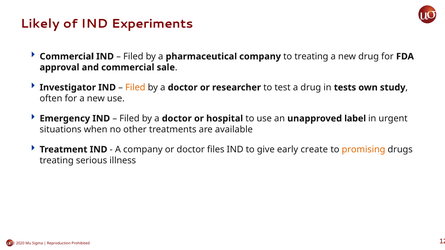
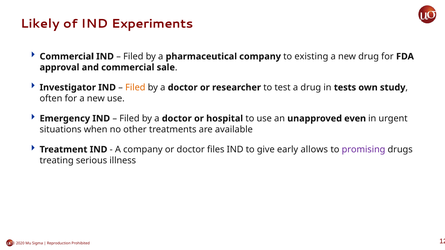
to treating: treating -> existing
label: label -> even
create: create -> allows
promising colour: orange -> purple
